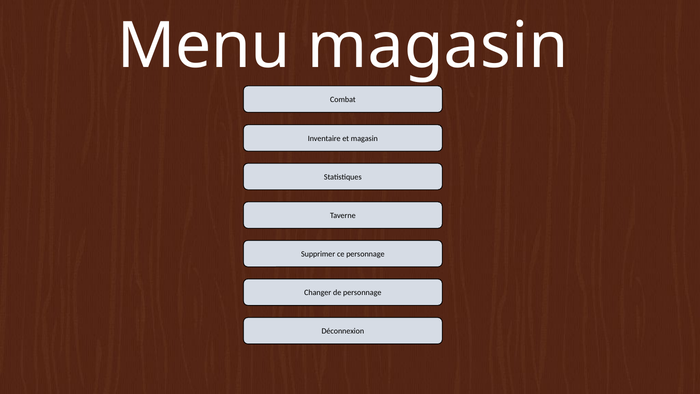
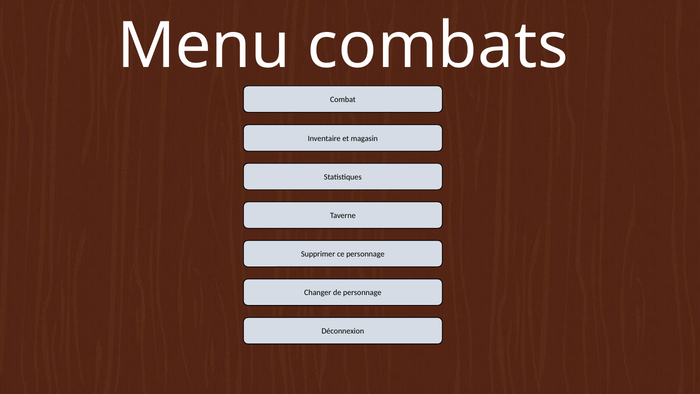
Menu magasin: magasin -> combats
